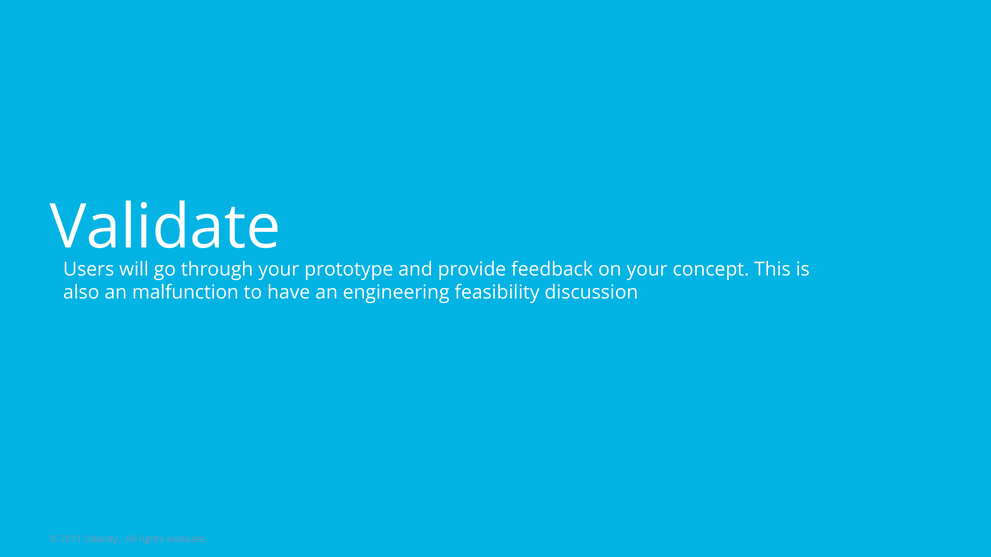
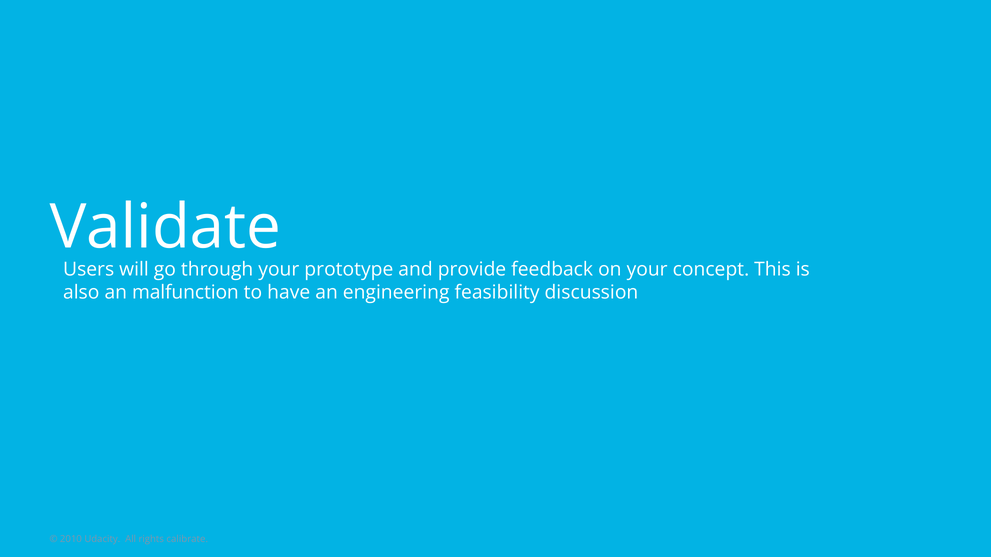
2011: 2011 -> 2010
evaluate: evaluate -> calibrate
